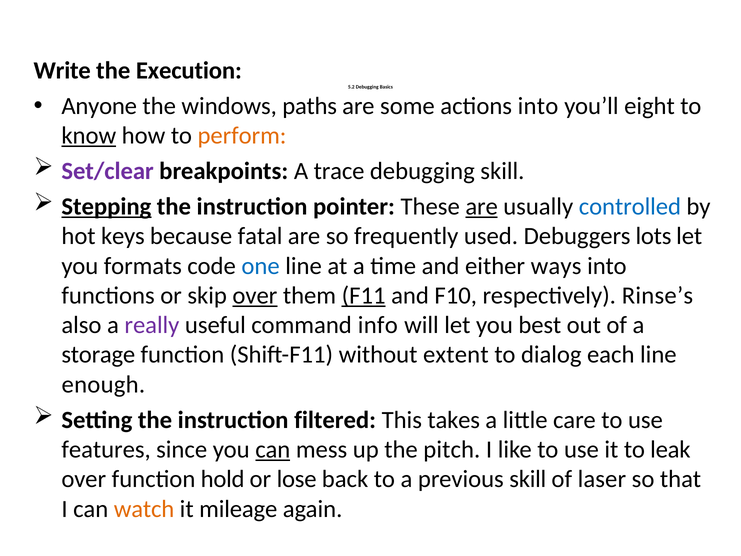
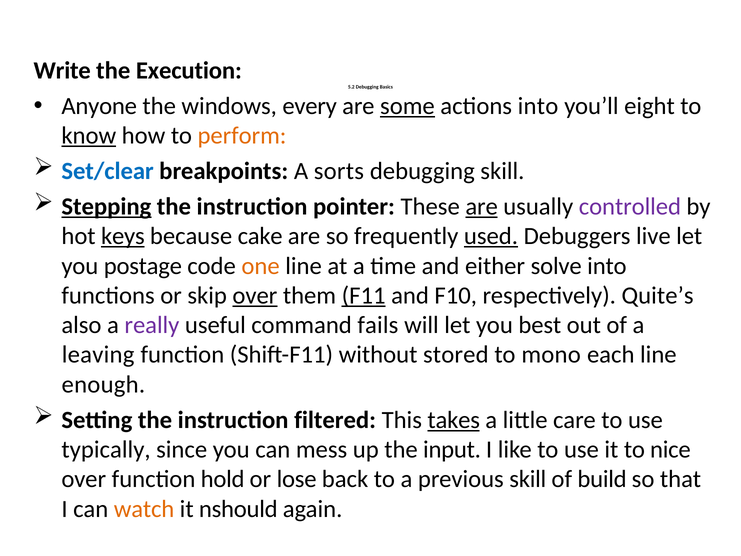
paths: paths -> every
some underline: none -> present
Set/clear colour: purple -> blue
trace: trace -> sorts
controlled colour: blue -> purple
keys underline: none -> present
fatal: fatal -> cake
used underline: none -> present
lots: lots -> live
formats: formats -> postage
one colour: blue -> orange
ways: ways -> solve
Rinse’s: Rinse’s -> Quite’s
info: info -> fails
storage: storage -> leaving
extent: extent -> stored
dialog: dialog -> mono
takes underline: none -> present
features: features -> typically
can at (273, 449) underline: present -> none
pitch: pitch -> input
leak: leak -> nice
laser: laser -> build
mileage: mileage -> nshould
